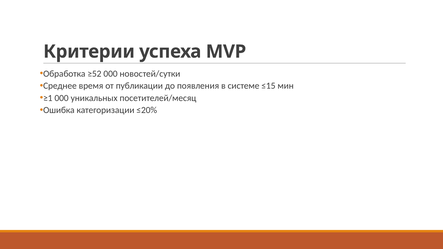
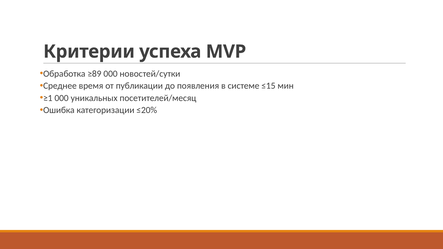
≥52: ≥52 -> ≥89
